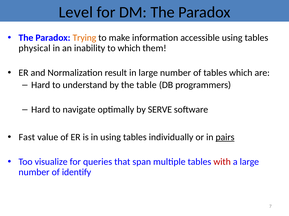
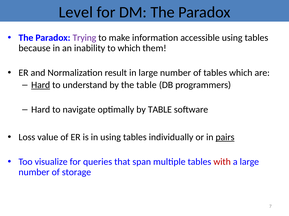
Trying colour: orange -> purple
physical: physical -> because
Hard at (41, 85) underline: none -> present
by SERVE: SERVE -> TABLE
Fast: Fast -> Loss
identify: identify -> storage
